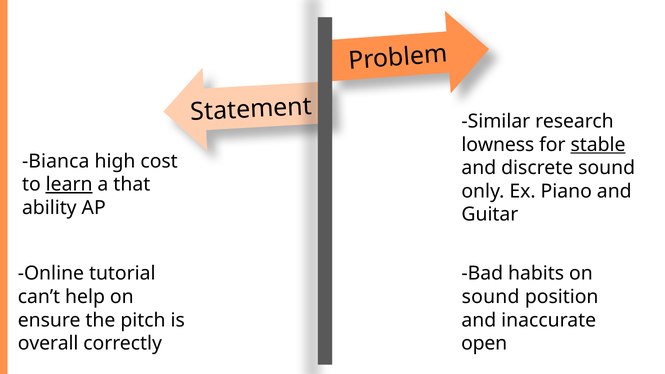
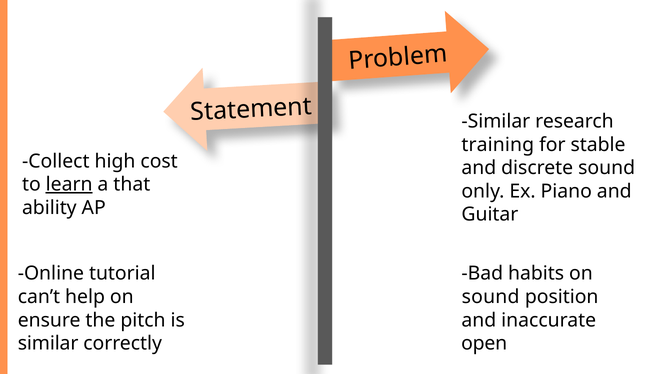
lowness: lowness -> training
stable underline: present -> none
Bianca: Bianca -> Collect
overall at (48, 343): overall -> similar
